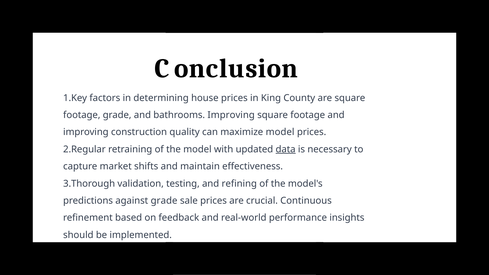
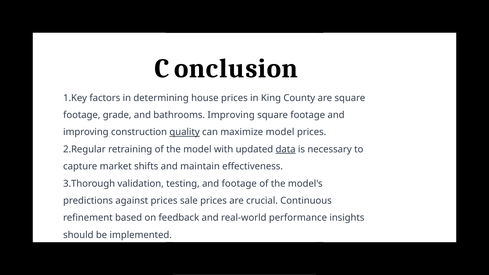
quality underline: none -> present
and refining: refining -> footage
against grade: grade -> prices
